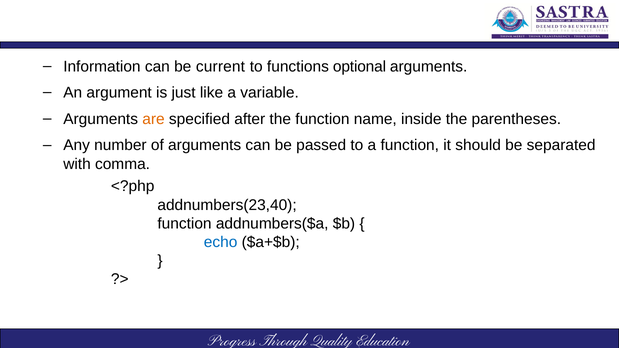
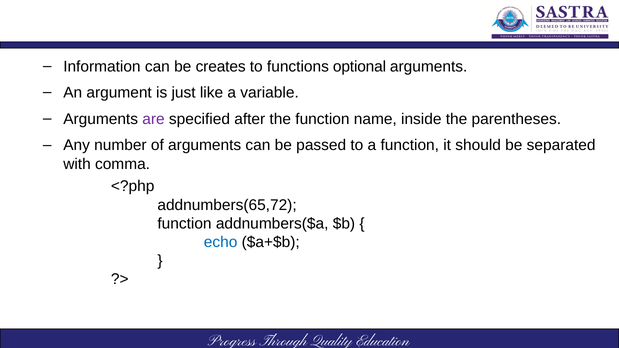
current: current -> creates
are colour: orange -> purple
addnumbers(23,40: addnumbers(23,40 -> addnumbers(65,72
